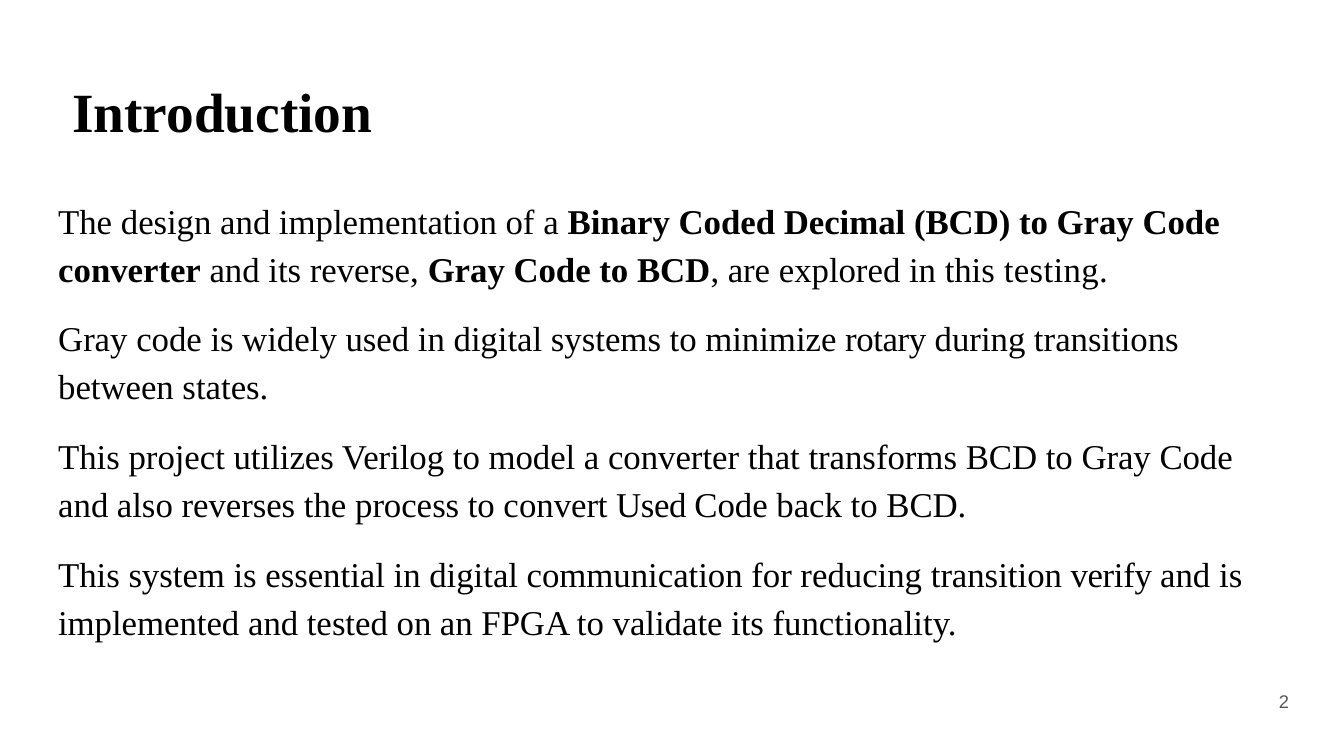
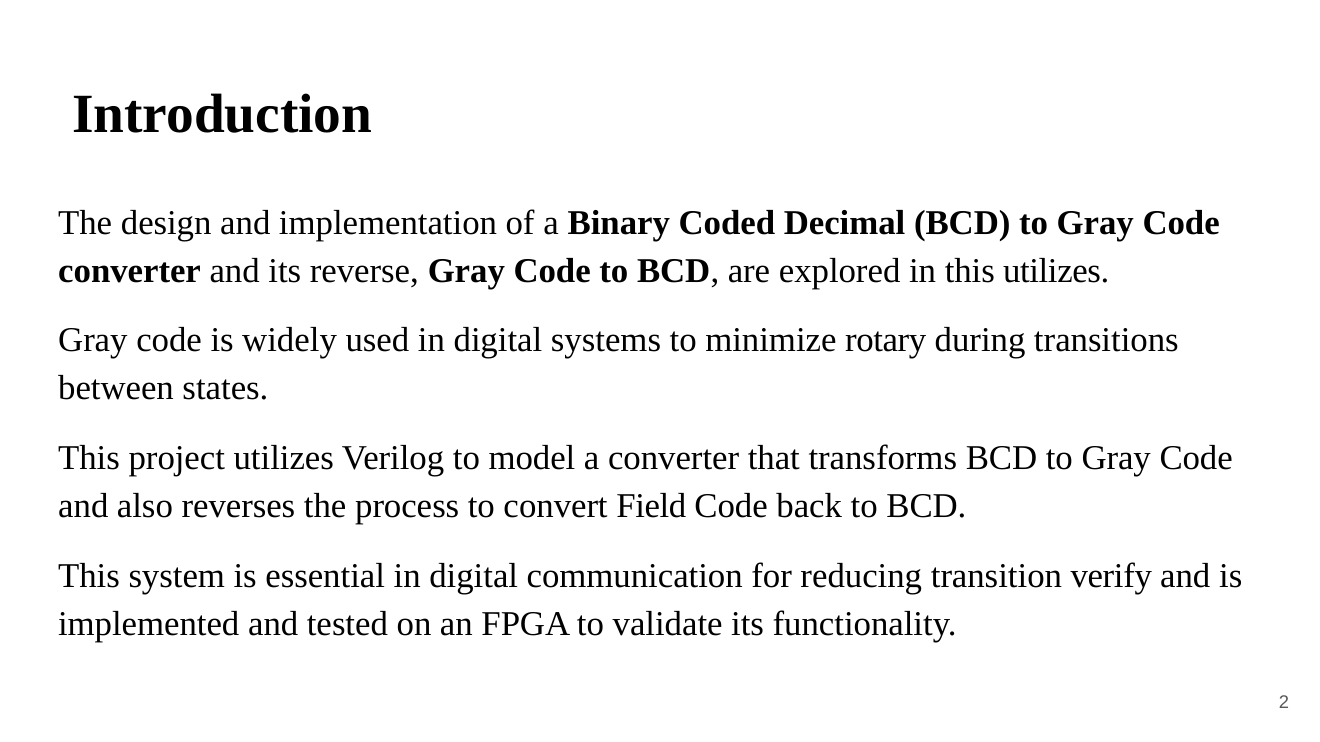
this testing: testing -> utilizes
convert Used: Used -> Field
